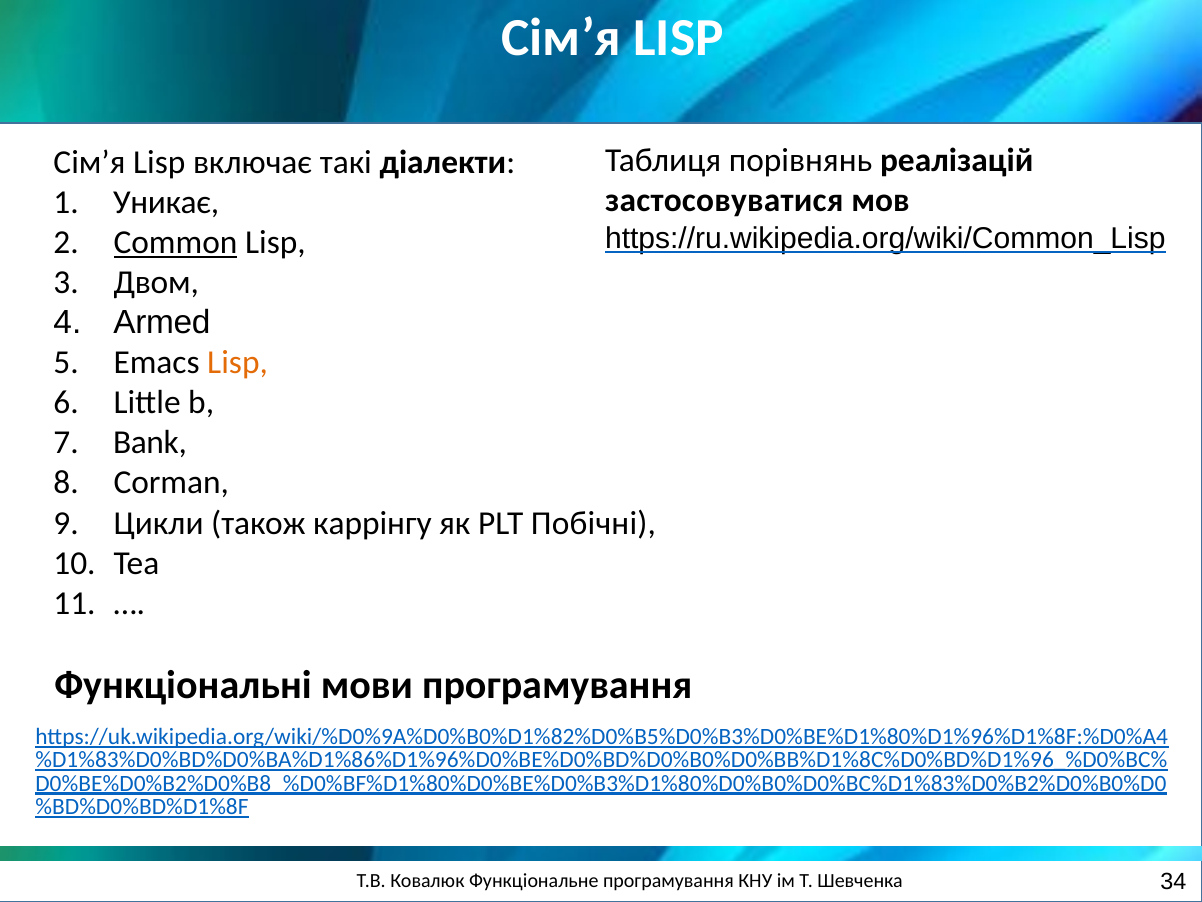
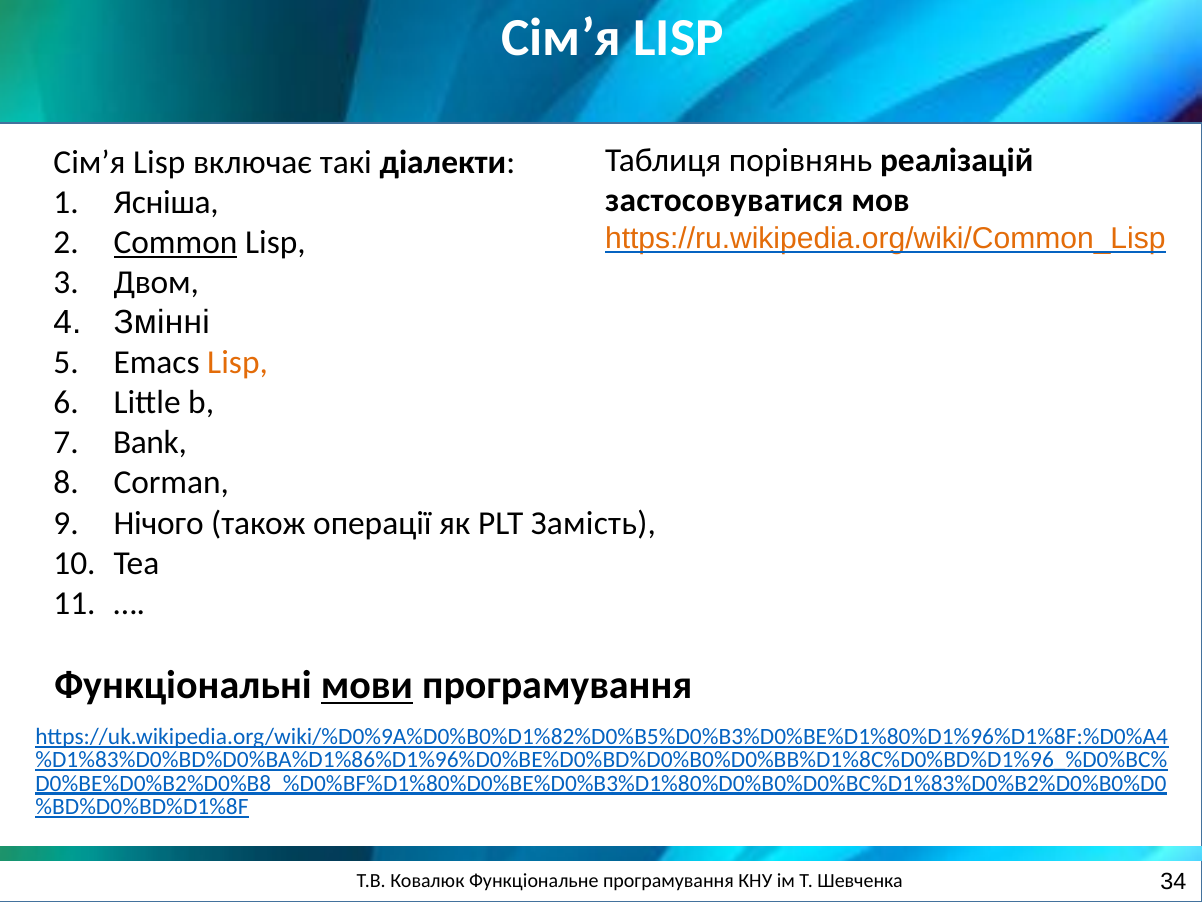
Уникає: Уникає -> Ясніша
https://ru.wikipedia.org/wiki/Common_Lisp colour: black -> orange
Armed: Armed -> Змінні
Цикли: Цикли -> Нічого
каррінгу: каррінгу -> операції
Побічні: Побічні -> Замість
мови underline: none -> present
